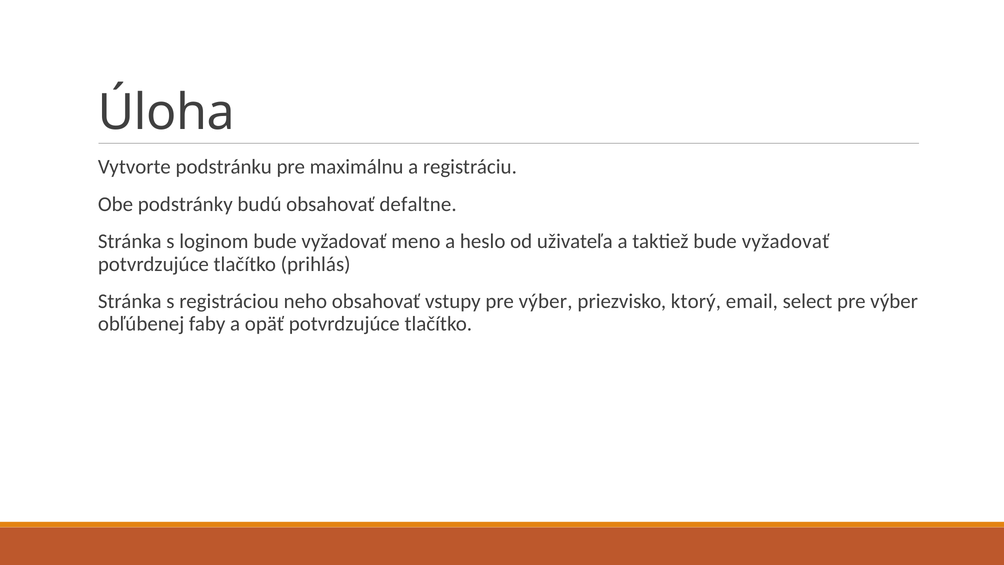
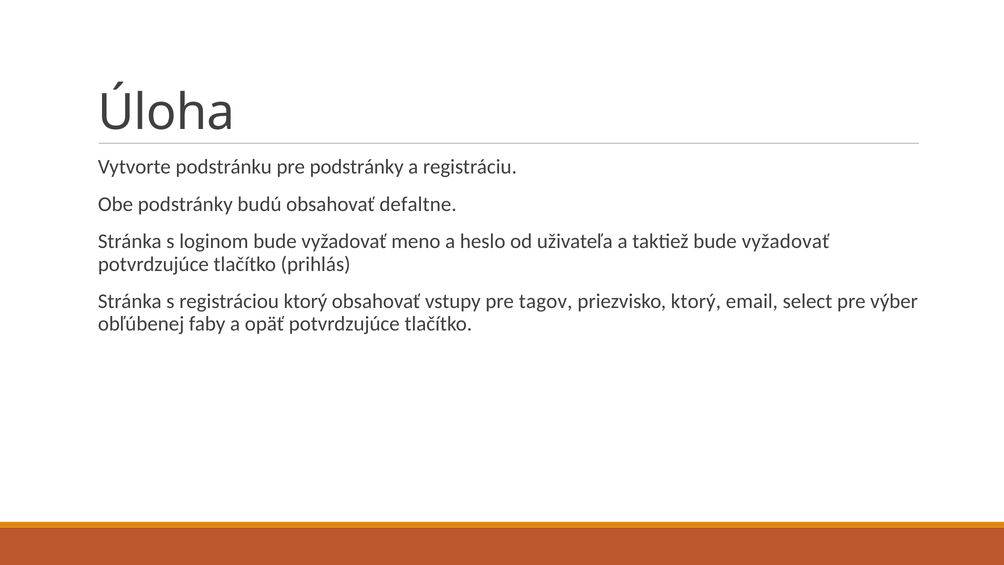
pre maximálnu: maximálnu -> podstránky
registráciou neho: neho -> ktorý
vstupy pre výber: výber -> tagov
